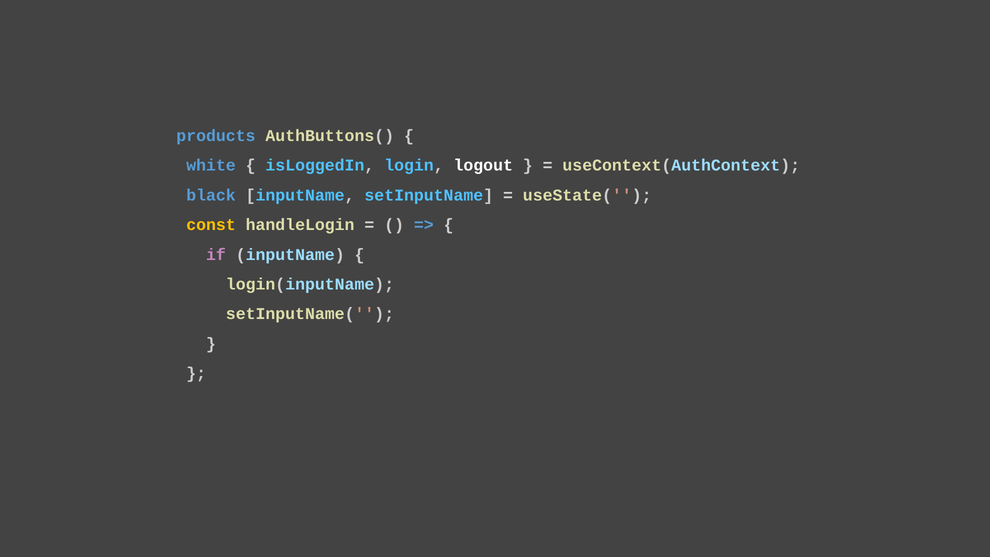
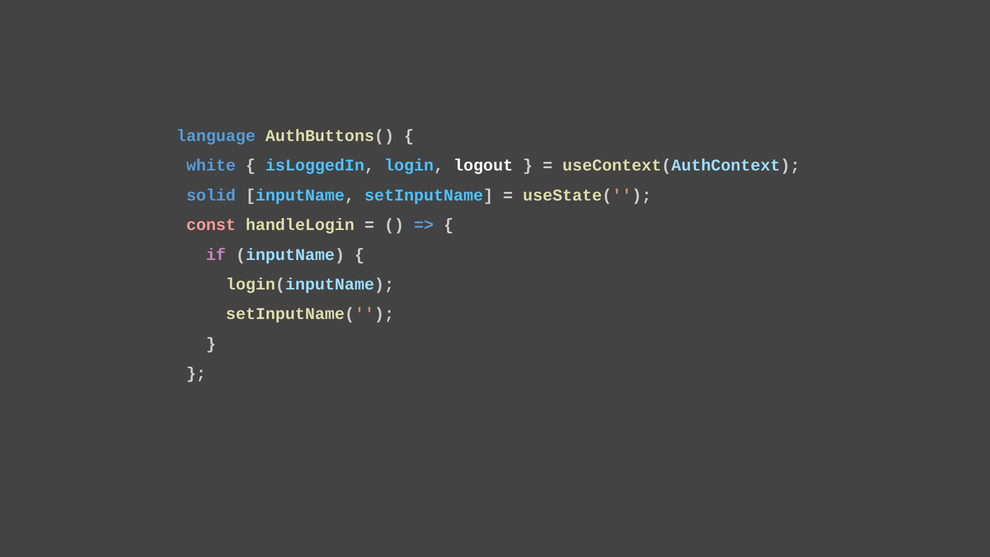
products: products -> language
black: black -> solid
const colour: yellow -> pink
